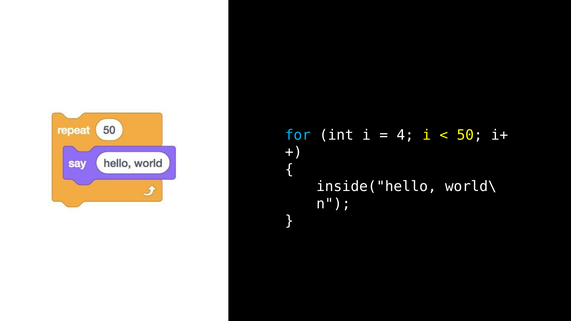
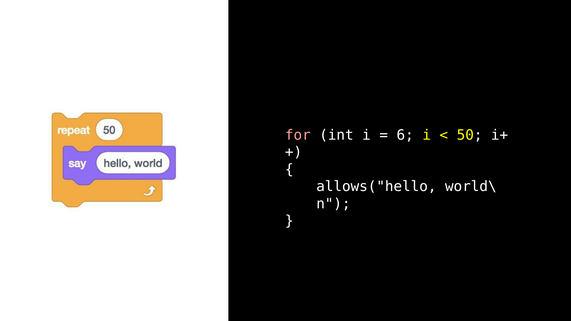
for colour: light blue -> pink
4: 4 -> 6
inside("hello: inside("hello -> allows("hello
